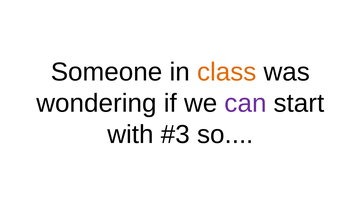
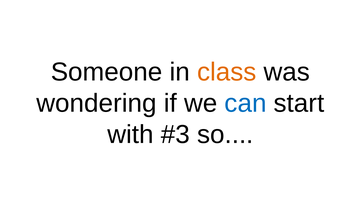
can colour: purple -> blue
